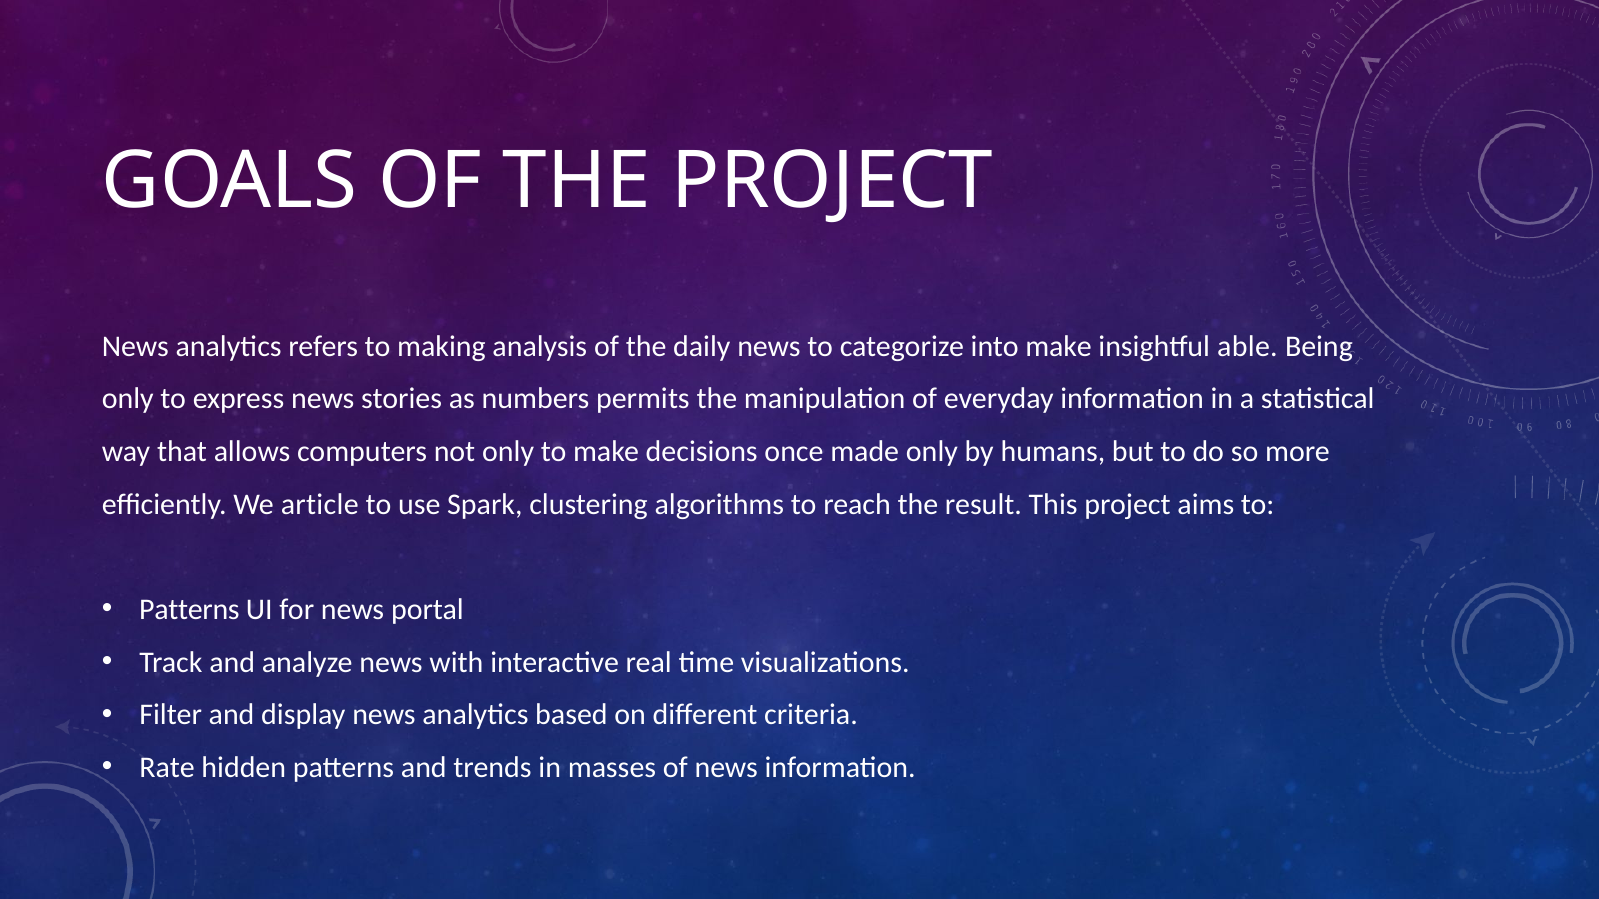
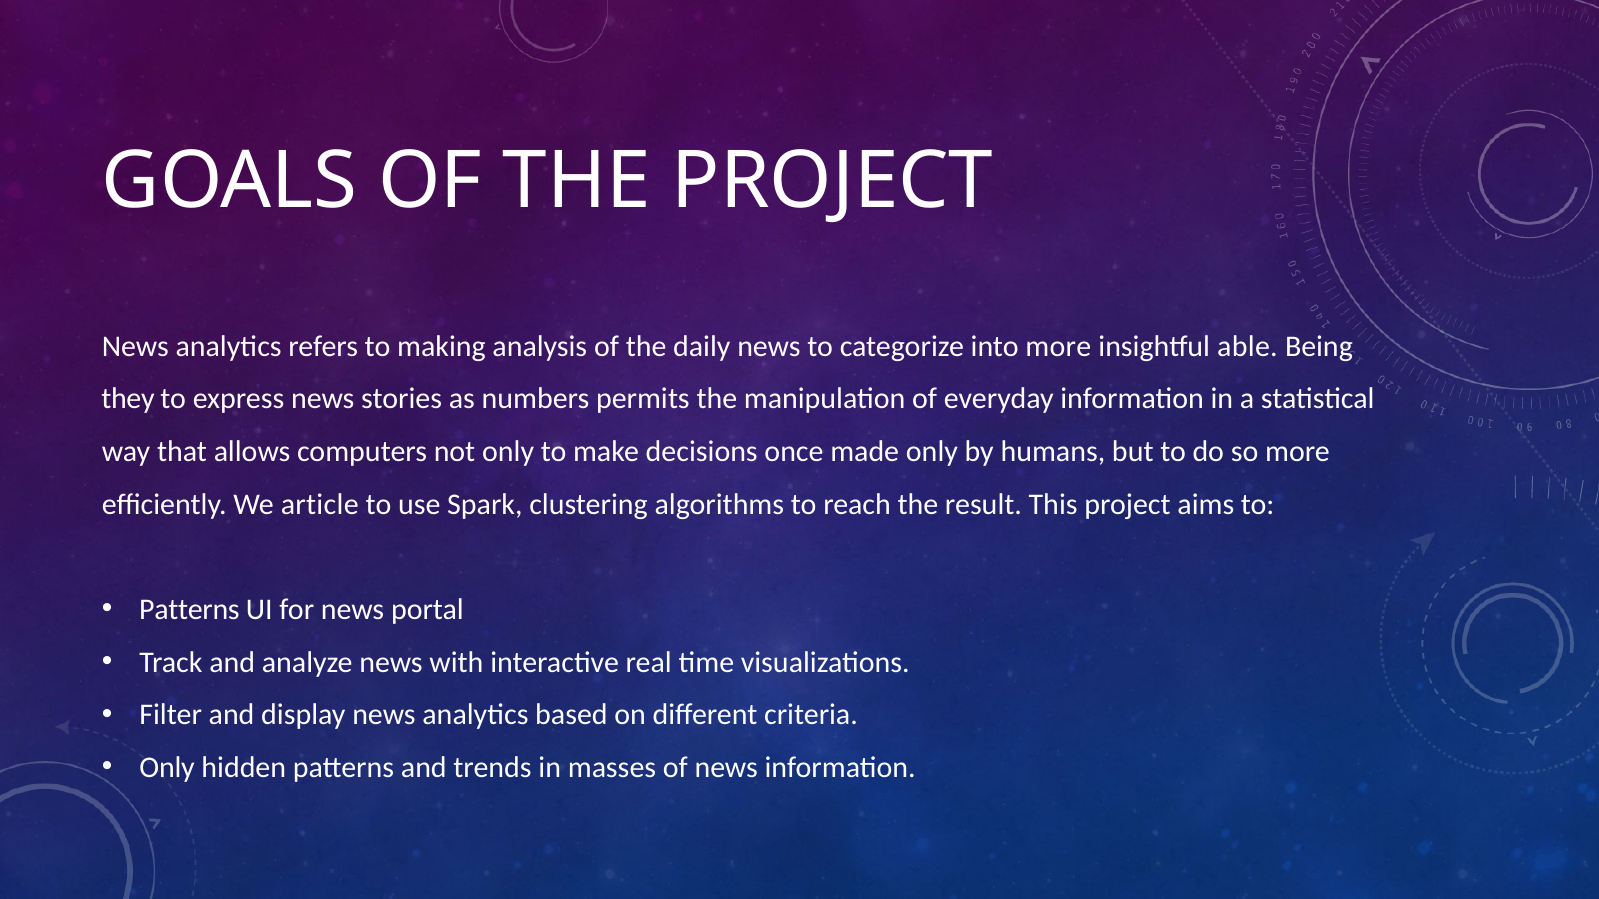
into make: make -> more
only at (128, 399): only -> they
Rate at (167, 768): Rate -> Only
